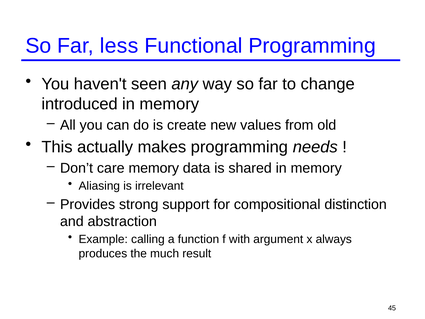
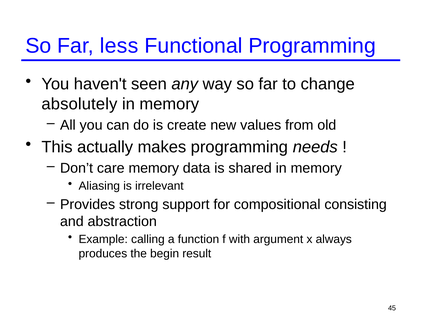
introduced: introduced -> absolutely
distinction: distinction -> consisting
much: much -> begin
